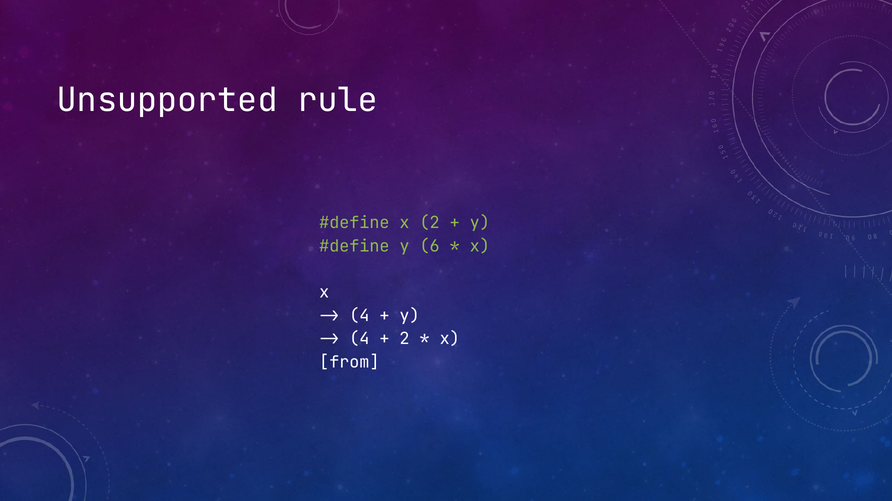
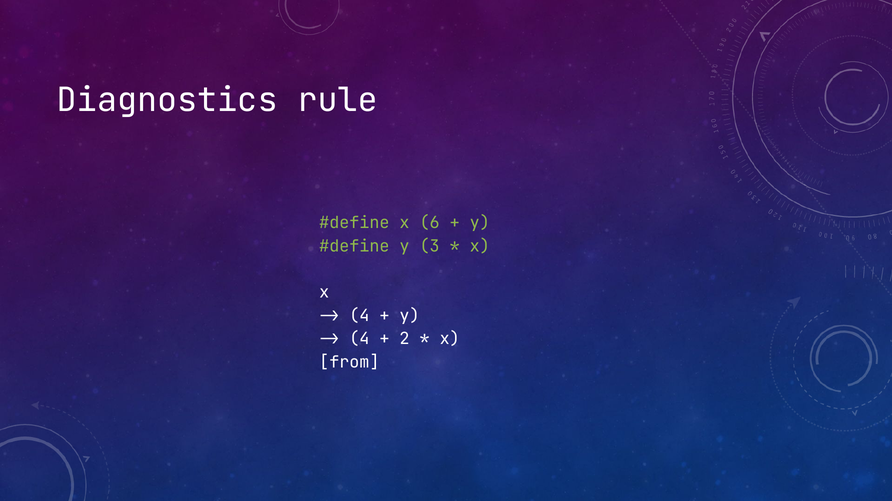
Unsupported: Unsupported -> Diagnostics
x 2: 2 -> 6
6: 6 -> 3
